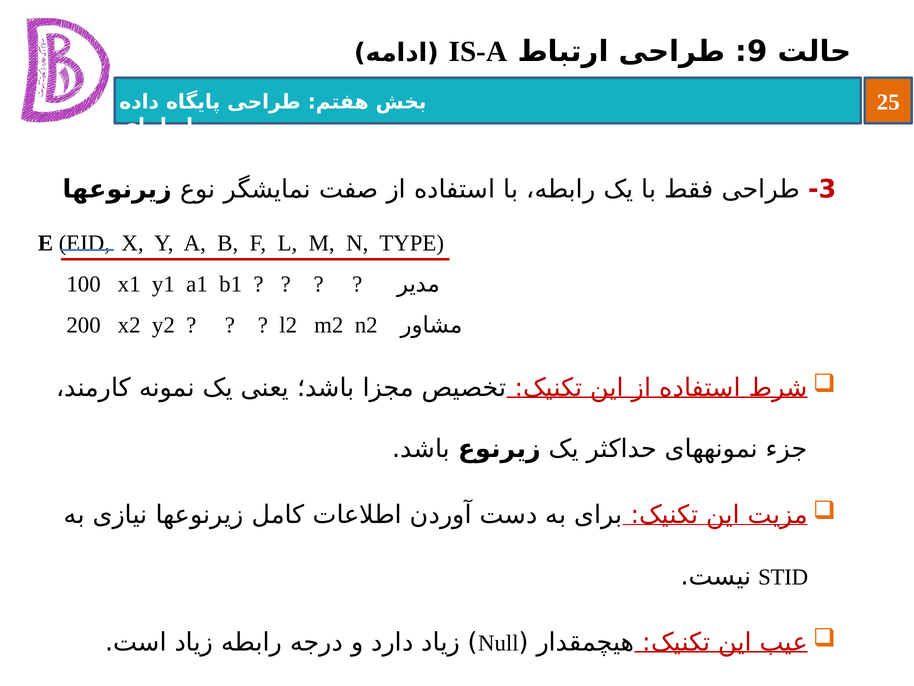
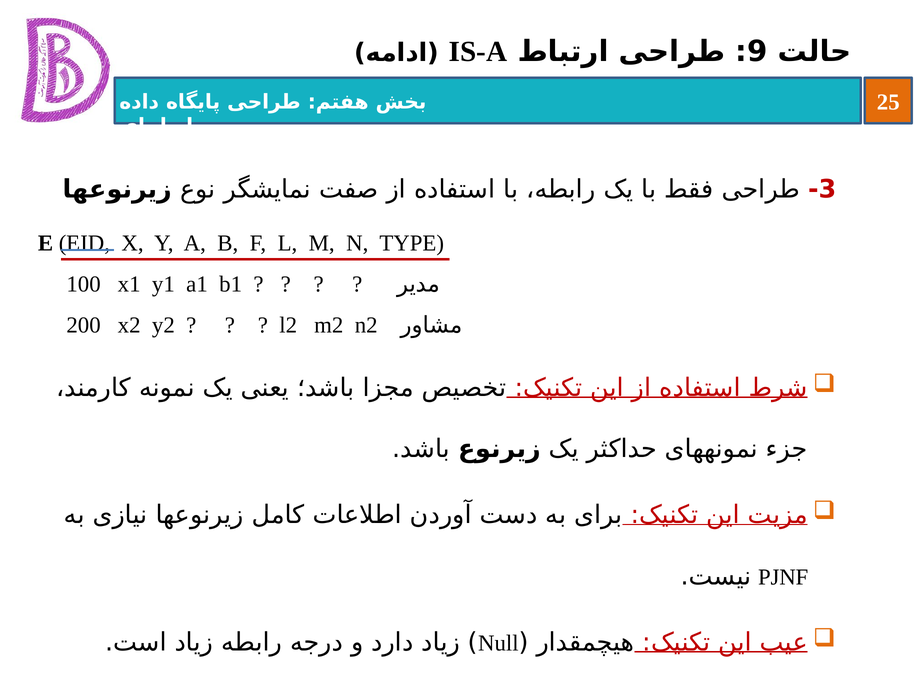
STID: STID -> PJNF
